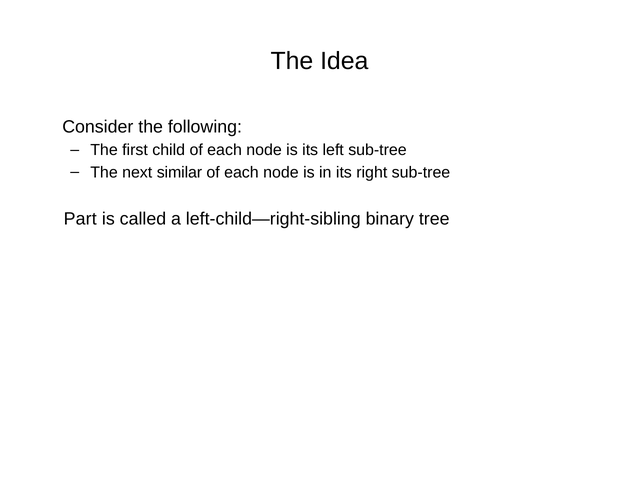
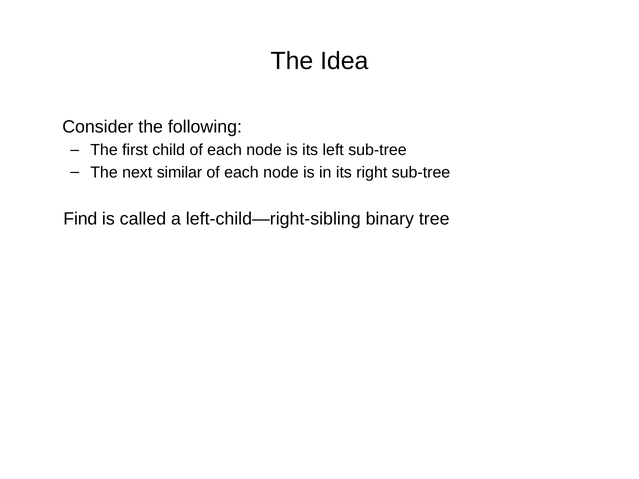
Part: Part -> Find
